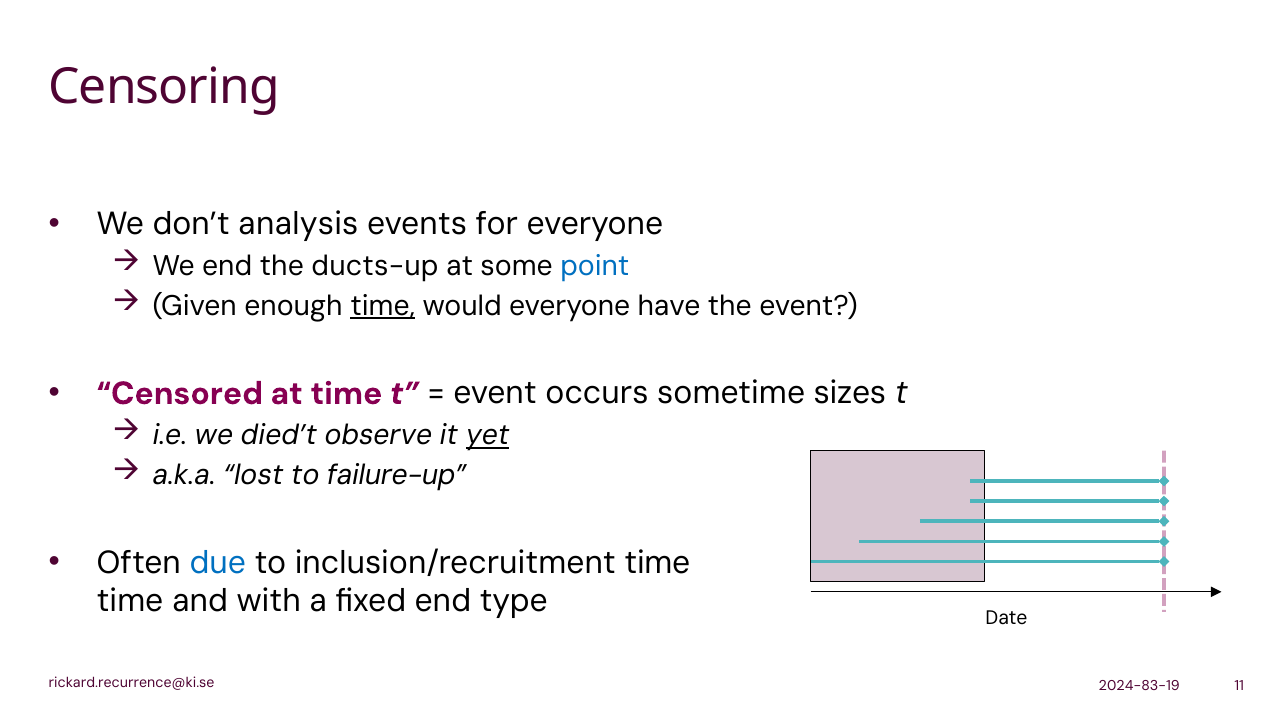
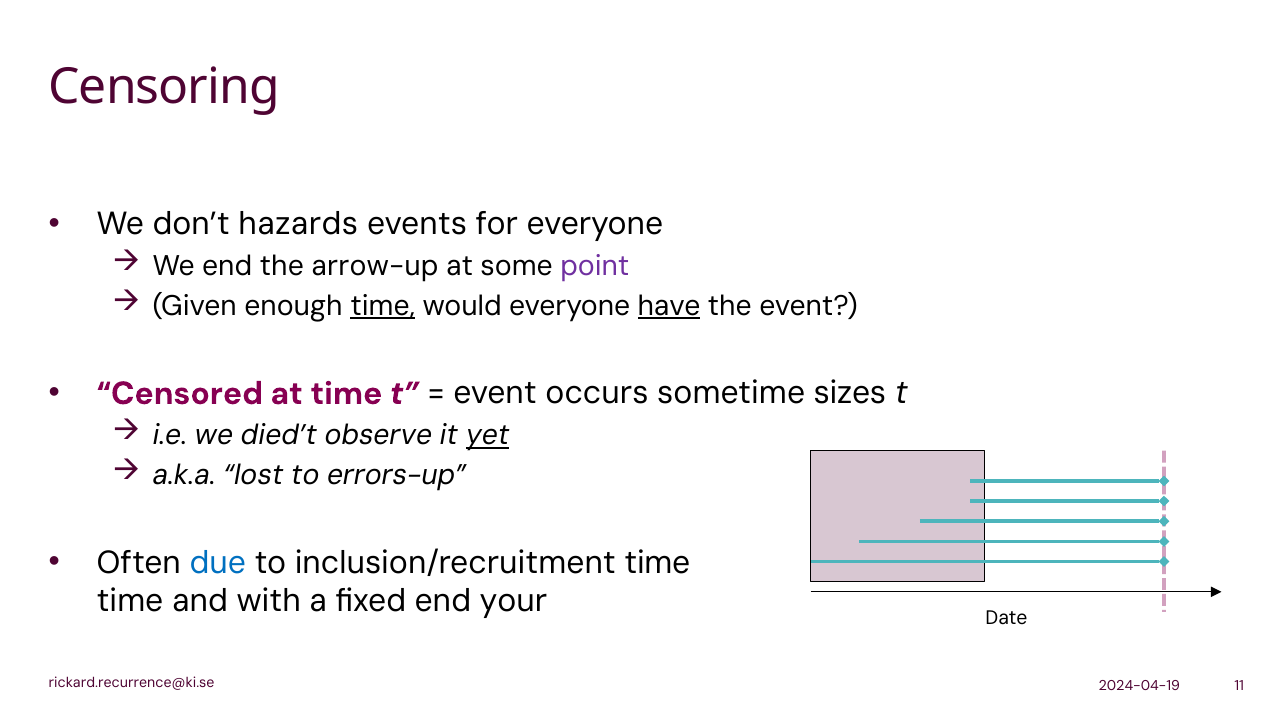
analysis: analysis -> hazards
ducts-up: ducts-up -> arrow-up
point colour: blue -> purple
have underline: none -> present
failure-up: failure-up -> errors-up
type: type -> your
2024-83-19: 2024-83-19 -> 2024-04-19
